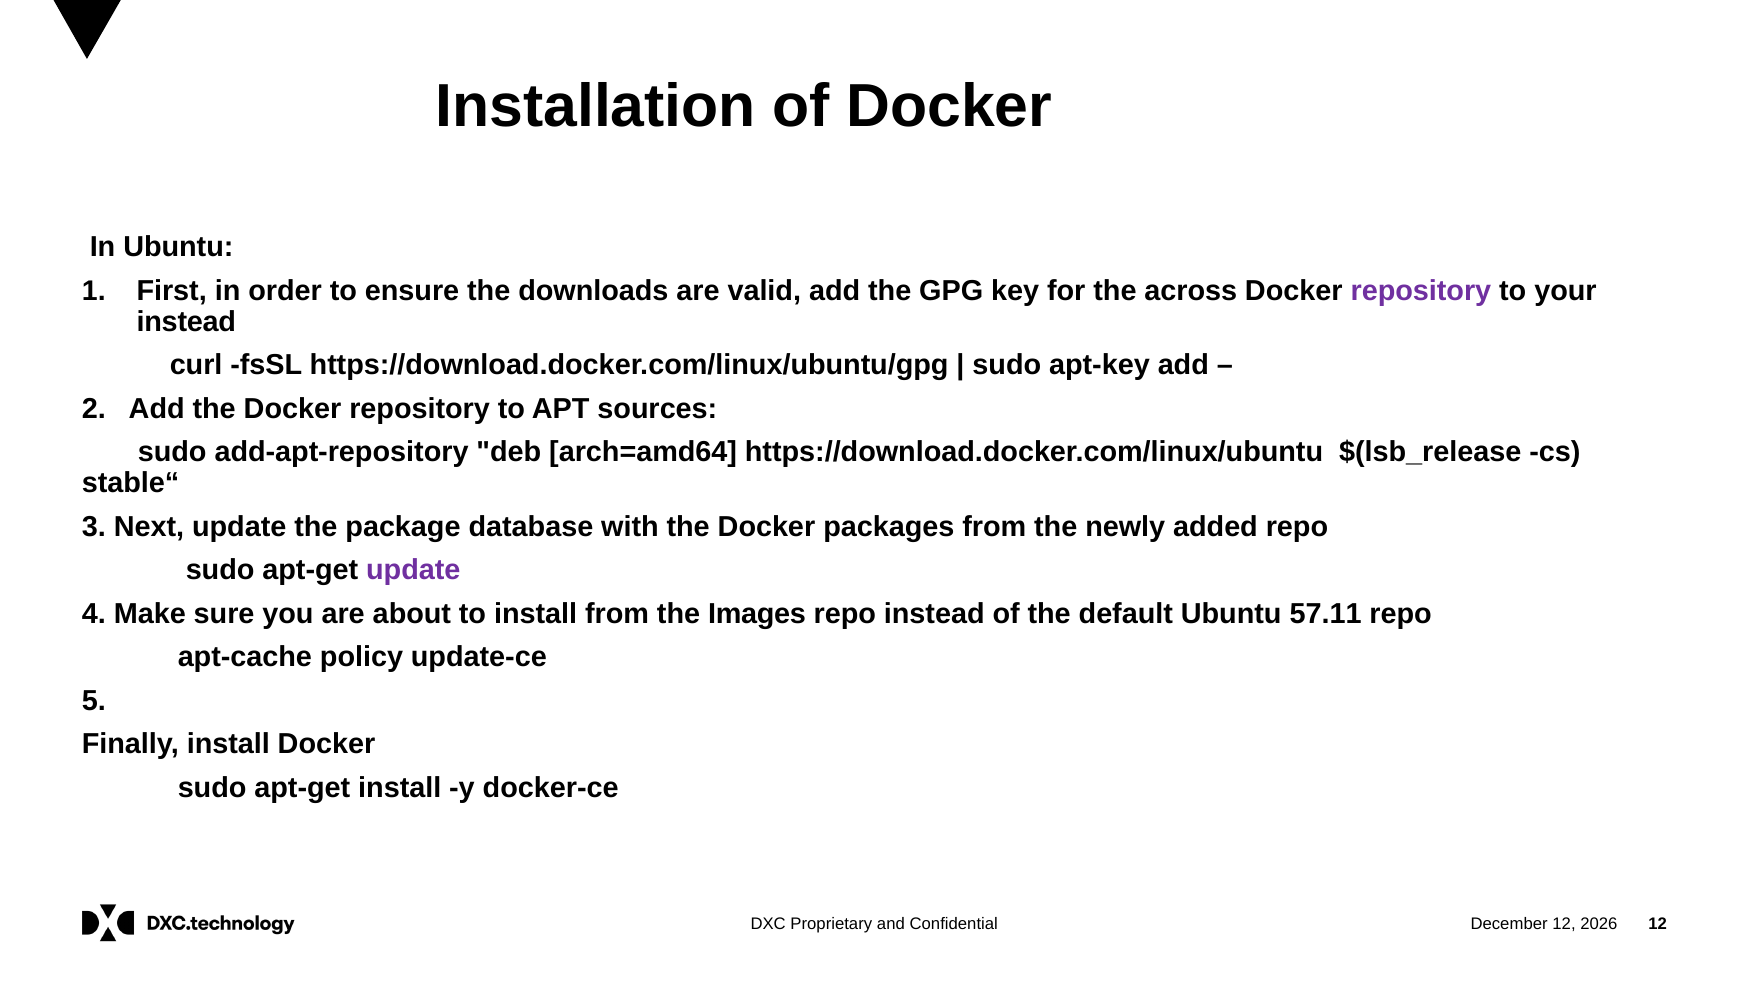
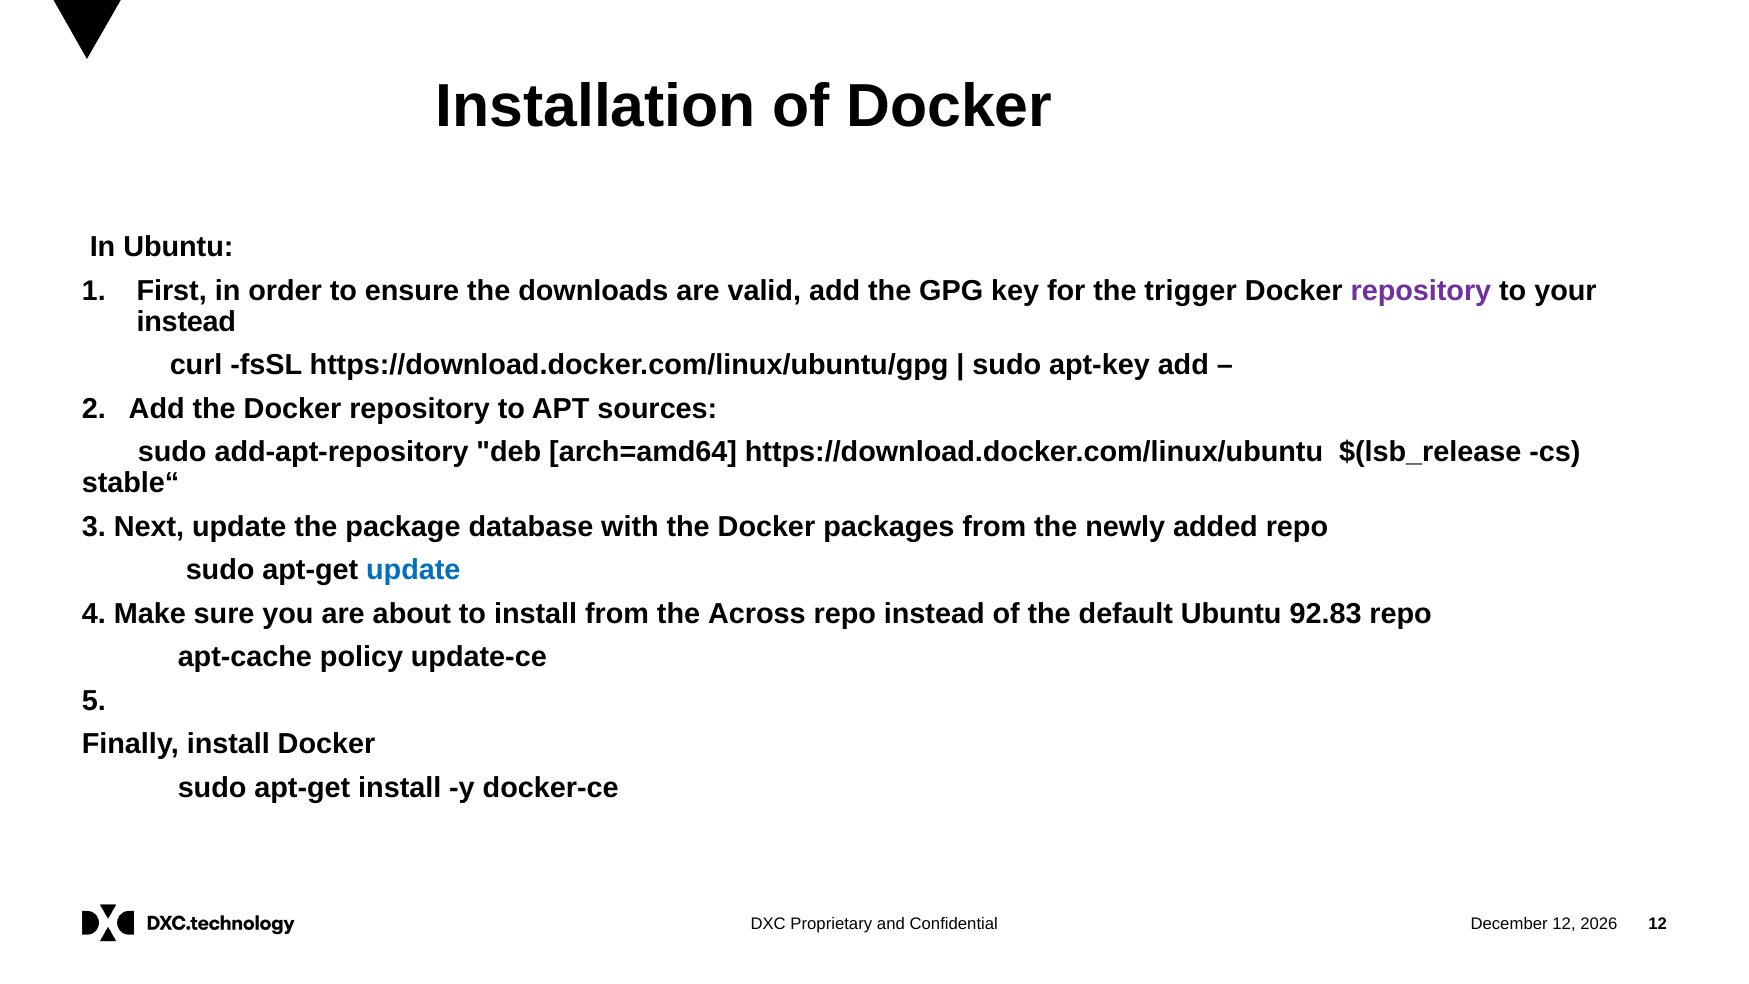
across: across -> trigger
update at (413, 570) colour: purple -> blue
Images: Images -> Across
57.11: 57.11 -> 92.83
